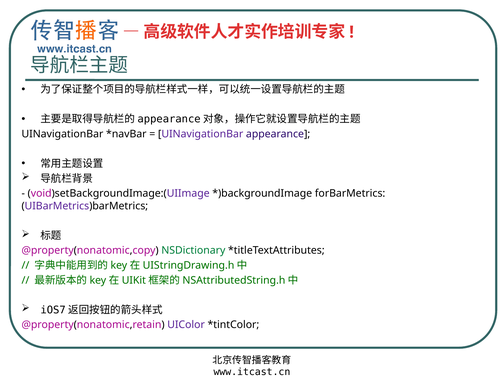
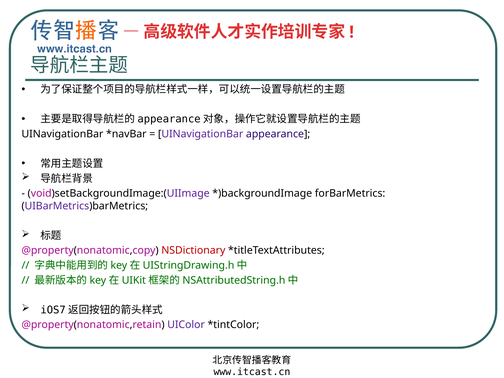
NSDictionary colour: green -> red
